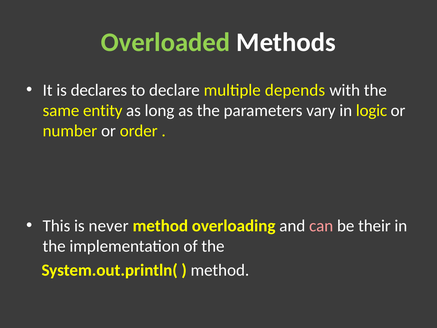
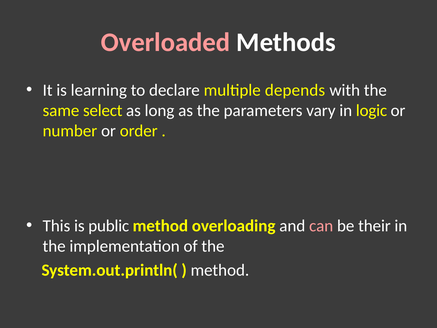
Overloaded colour: light green -> pink
declares: declares -> learning
entity: entity -> select
never: never -> public
